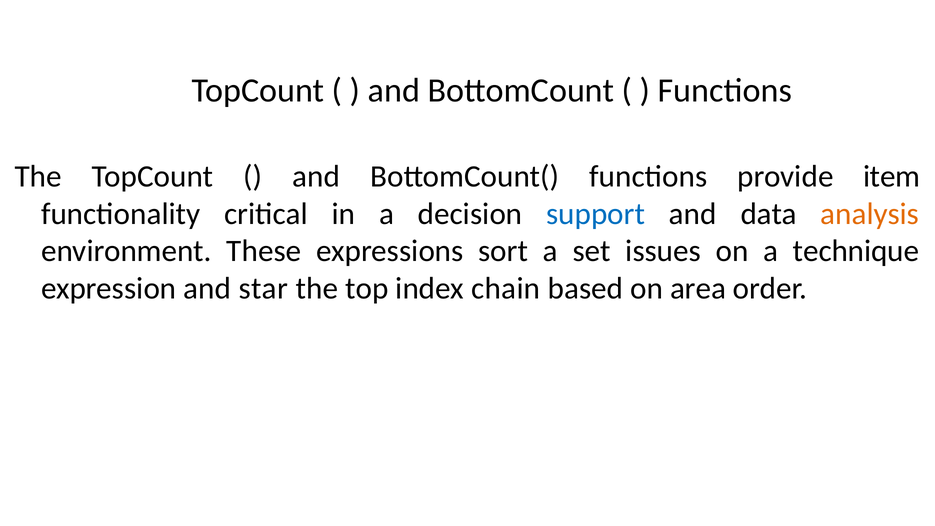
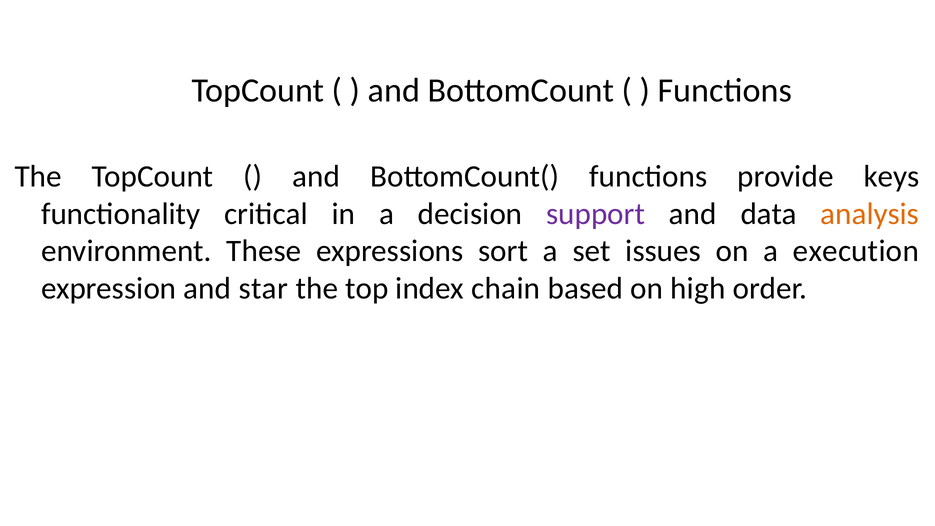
item: item -> keys
support colour: blue -> purple
technique: technique -> execution
area: area -> high
